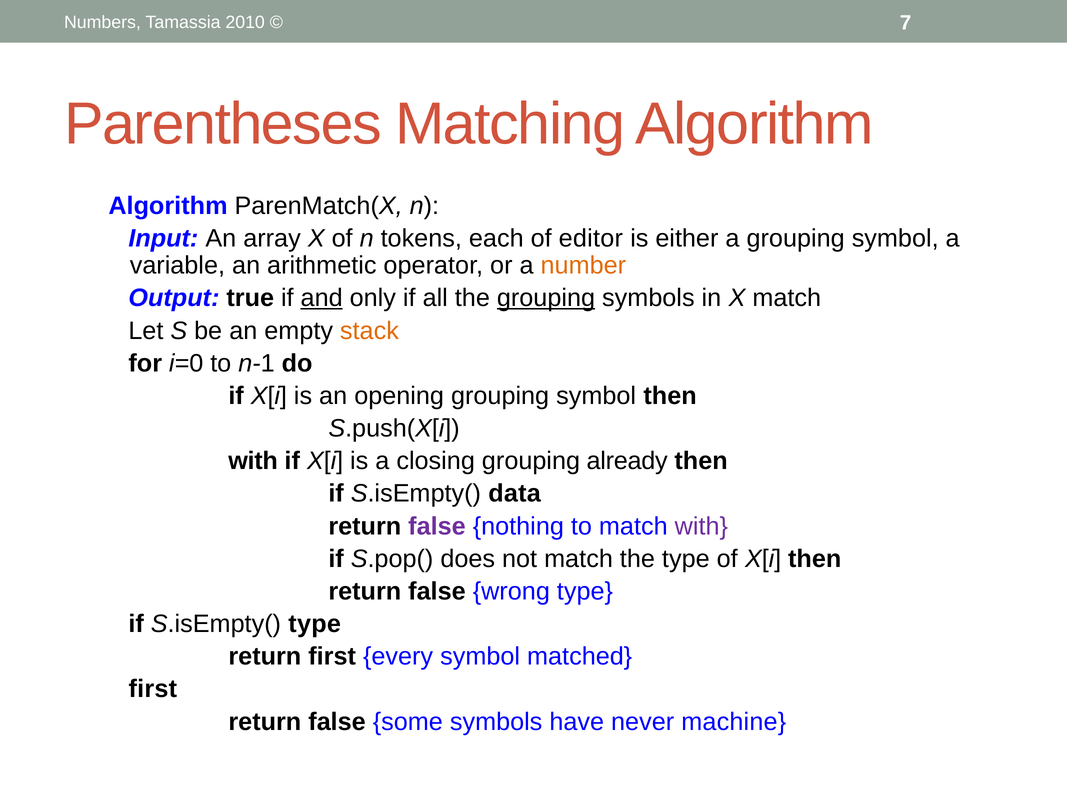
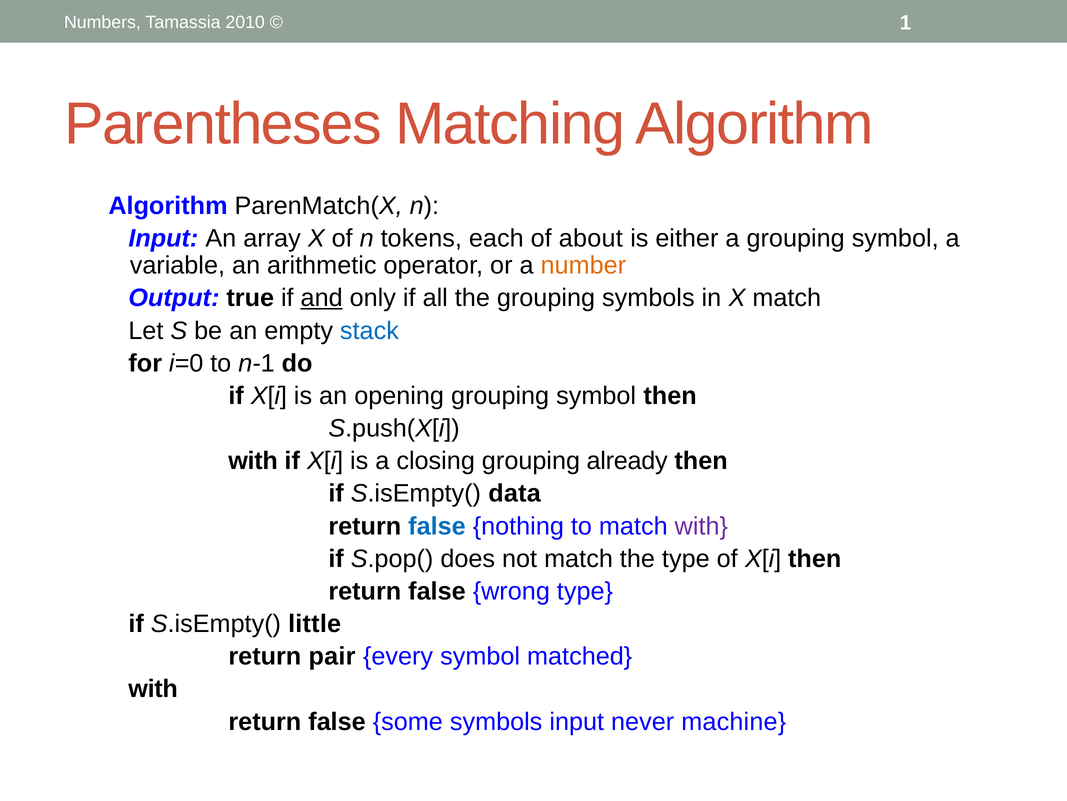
7: 7 -> 1
editor: editor -> about
grouping at (546, 298) underline: present -> none
stack colour: orange -> blue
false at (437, 526) colour: purple -> blue
S.isEmpty( type: type -> little
return first: first -> pair
first at (153, 689): first -> with
symbols have: have -> input
